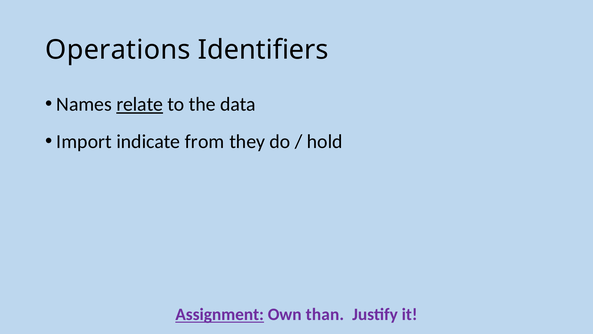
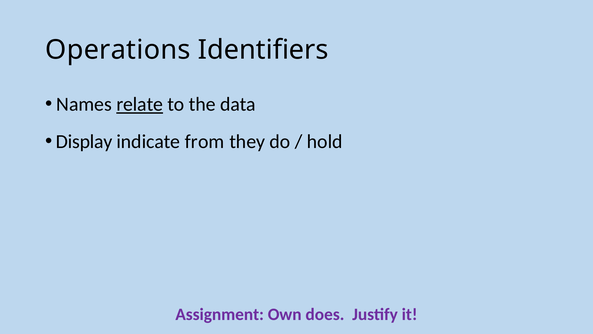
Import: Import -> Display
Assignment underline: present -> none
than: than -> does
